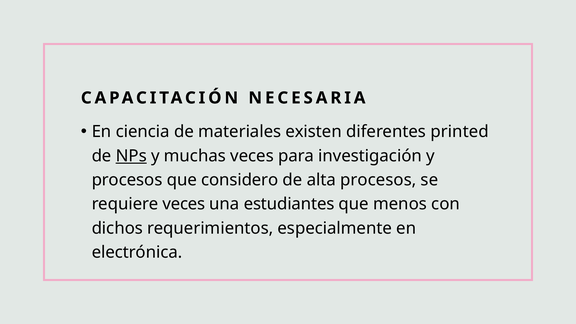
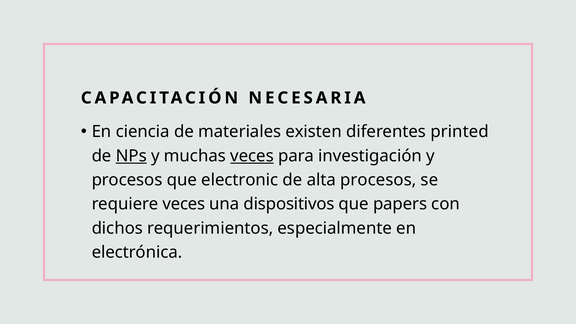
veces at (252, 156) underline: none -> present
considero: considero -> electronic
estudiantes: estudiantes -> dispositivos
menos: menos -> papers
